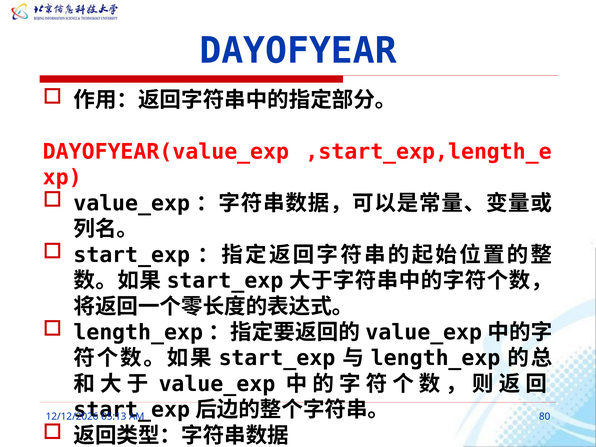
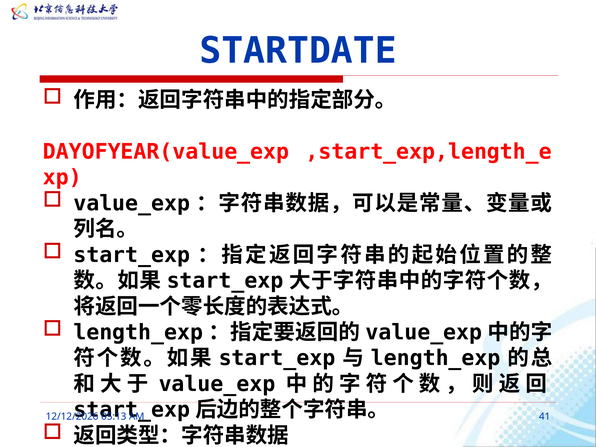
DAYOFYEAR: DAYOFYEAR -> STARTDATE
80: 80 -> 41
